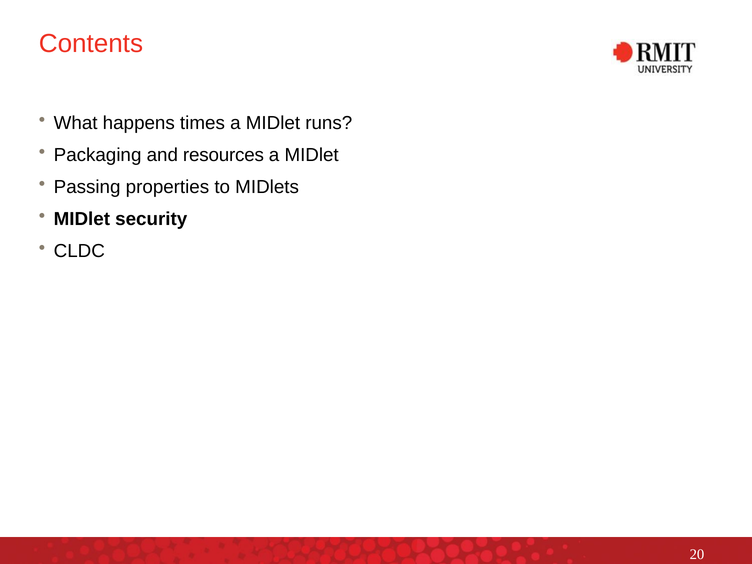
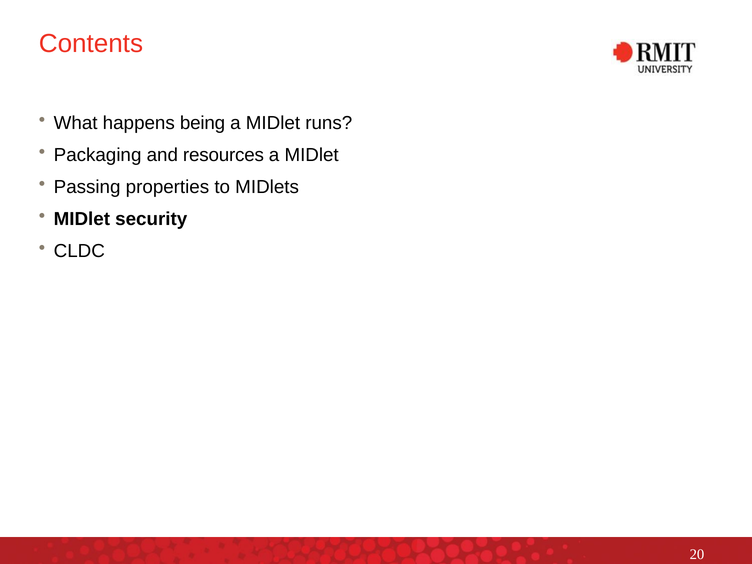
times: times -> being
